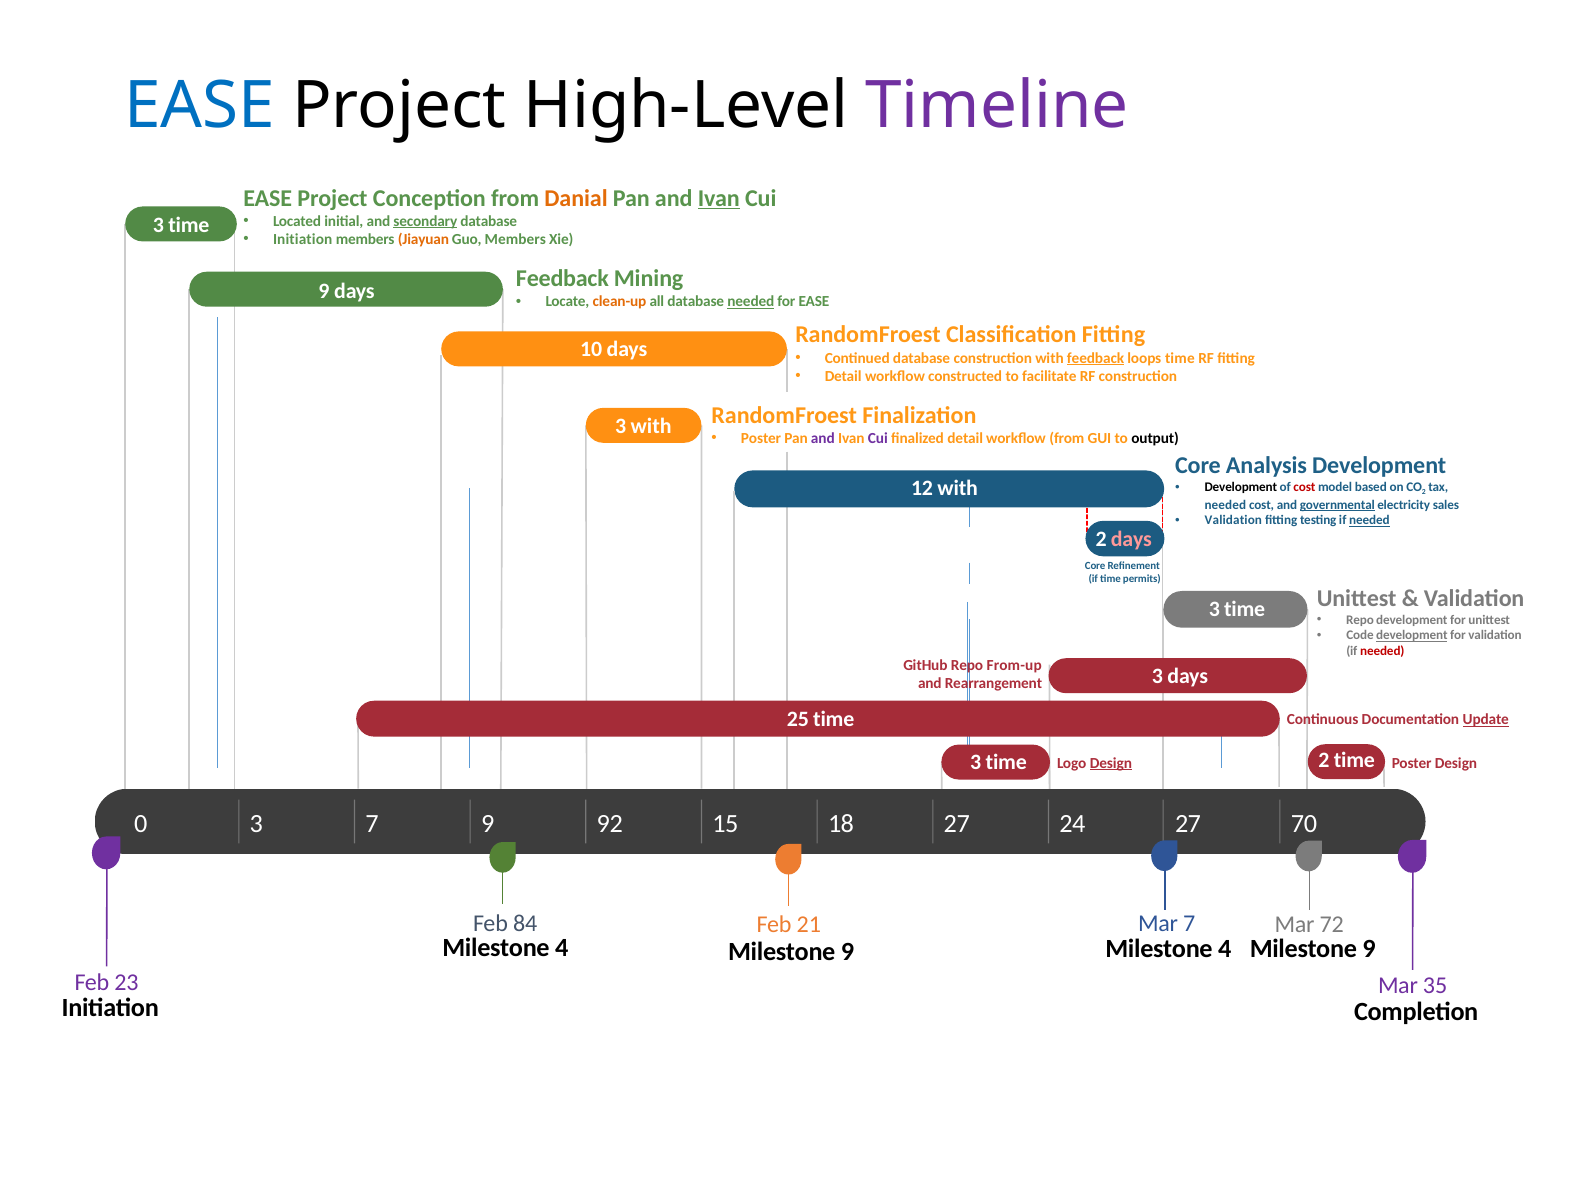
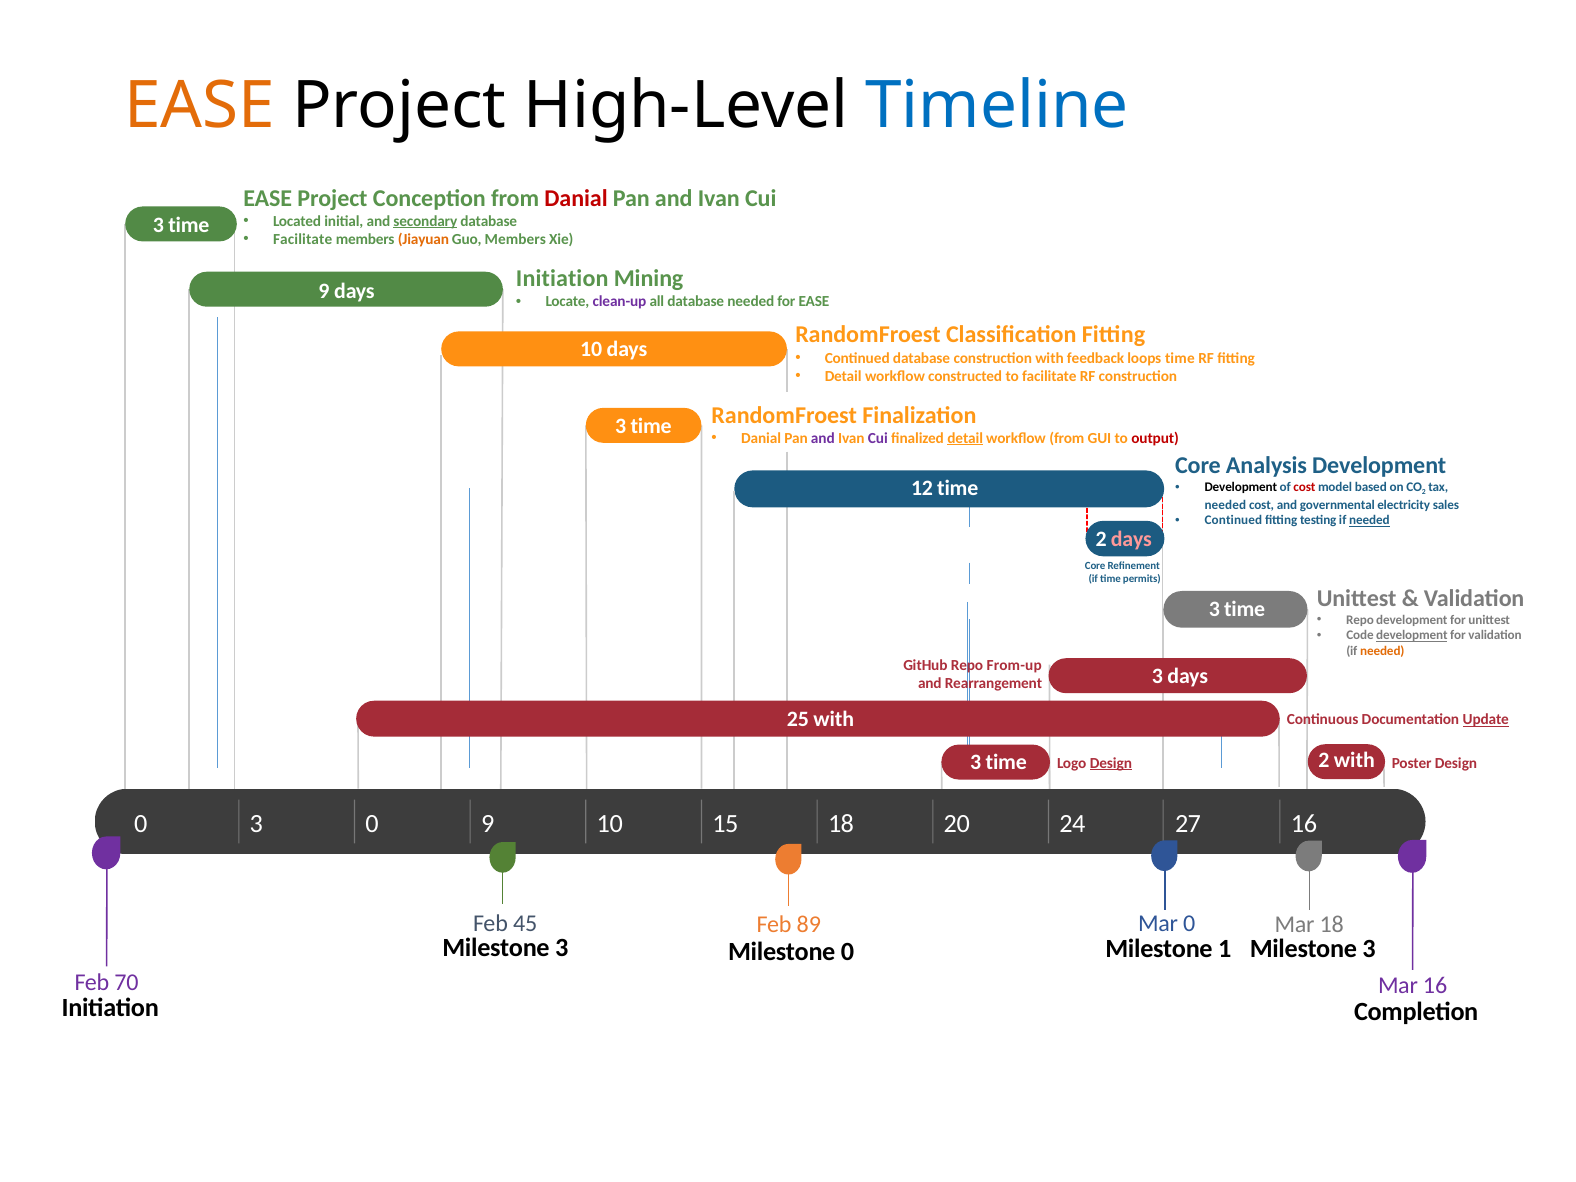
EASE at (200, 106) colour: blue -> orange
Timeline colour: purple -> blue
Danial at (576, 198) colour: orange -> red
Ivan at (719, 198) underline: present -> none
Initiation at (303, 240): Initiation -> Facilitate
Feedback at (562, 279): Feedback -> Initiation
clean-up colour: orange -> purple
needed at (751, 302) underline: present -> none
feedback at (1096, 358) underline: present -> none
with at (651, 426): with -> time
Poster at (761, 438): Poster -> Danial
detail at (965, 438) underline: none -> present
output colour: black -> red
12 with: with -> time
governmental underline: present -> none
Validation at (1233, 521): Validation -> Continued
needed at (1382, 651) colour: red -> orange
25 time: time -> with
2 time: time -> with
3 7: 7 -> 0
9 92: 92 -> 10
18 27: 27 -> 20
27 70: 70 -> 16
84: 84 -> 45
21: 21 -> 89
Mar 7: 7 -> 0
Mar 72: 72 -> 18
4 at (562, 948): 4 -> 3
4 at (1225, 949): 4 -> 1
9 at (1369, 949): 9 -> 3
9 at (847, 951): 9 -> 0
23: 23 -> 70
Mar 35: 35 -> 16
